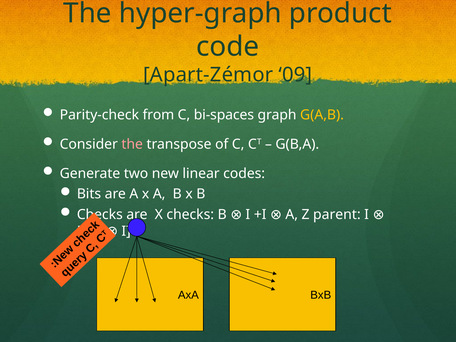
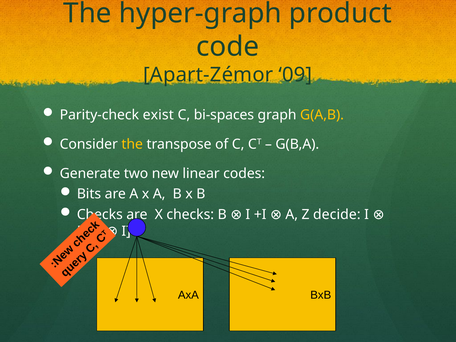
from: from -> exist
the at (132, 144) colour: pink -> yellow
parent: parent -> decide
